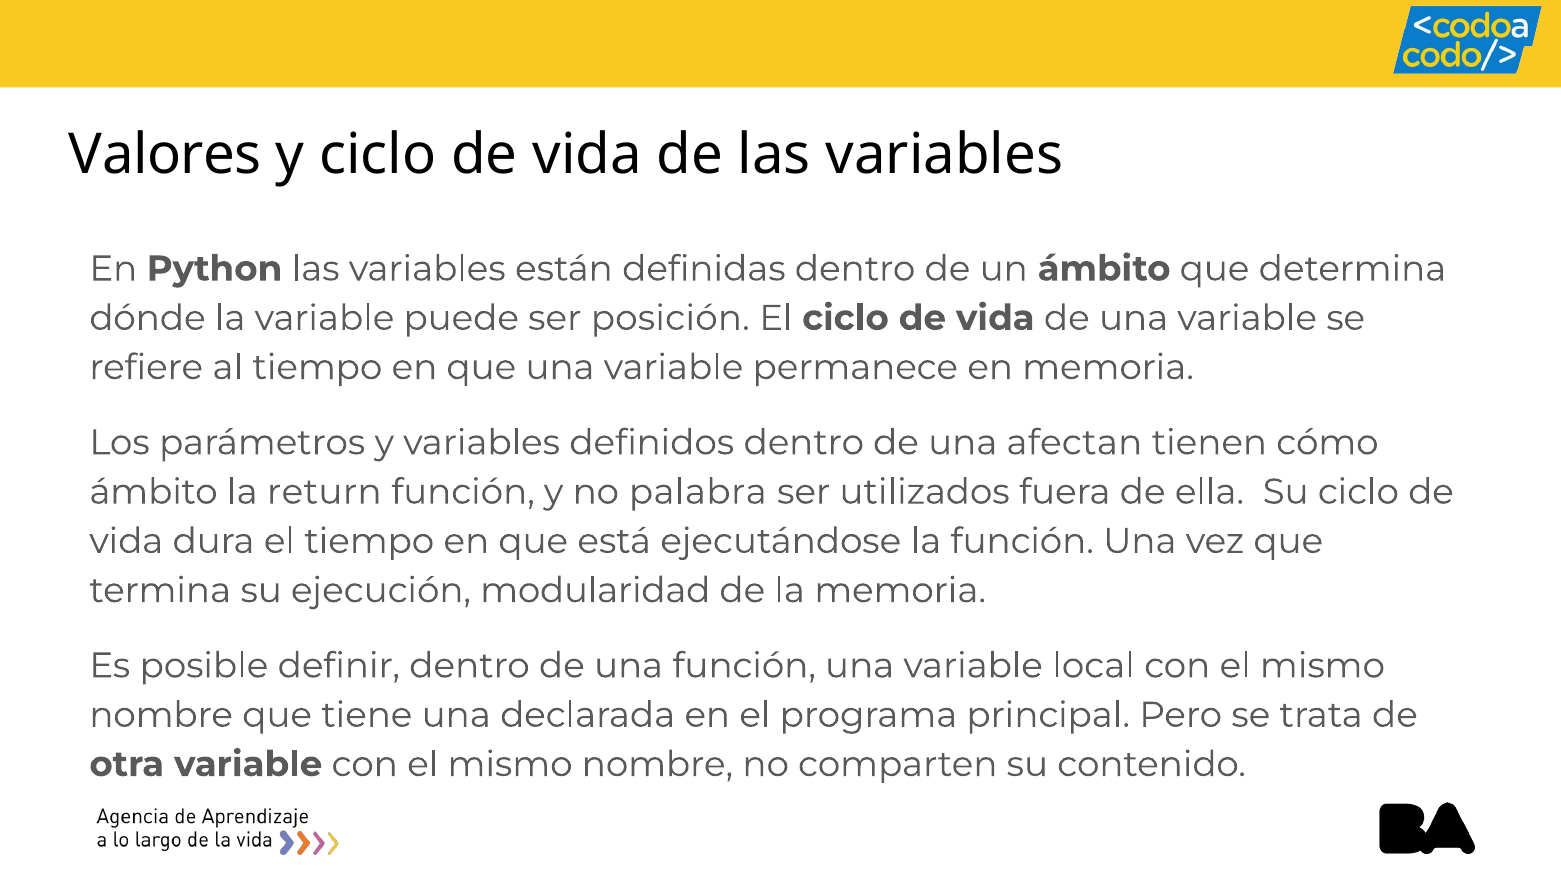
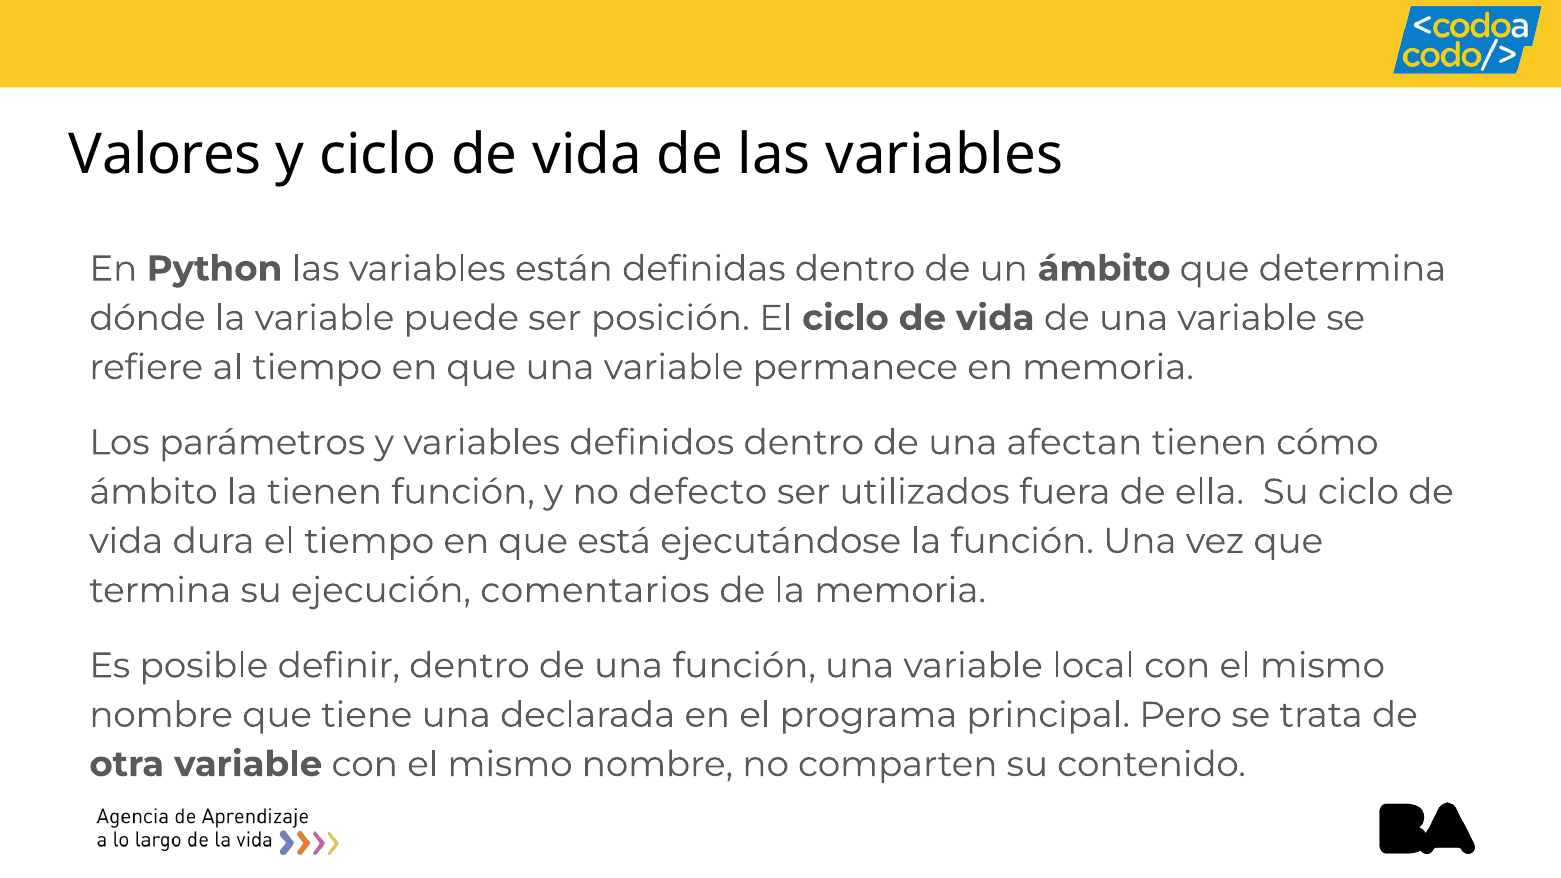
la return: return -> tienen
palabra: palabra -> defecto
modularidad: modularidad -> comentarios
